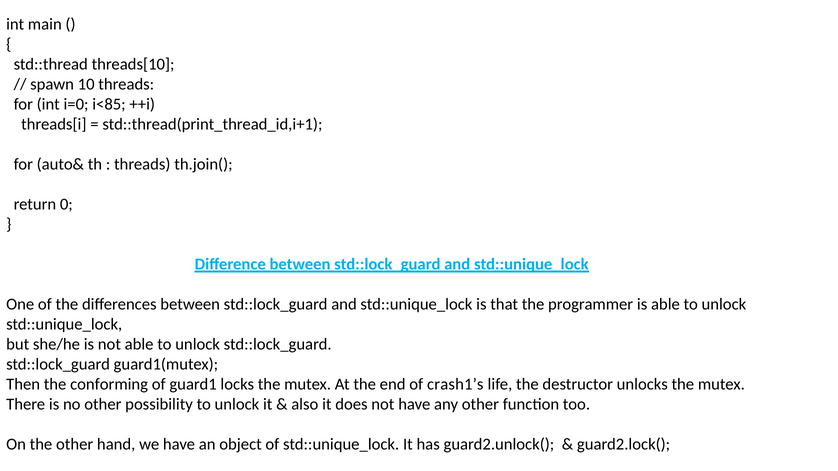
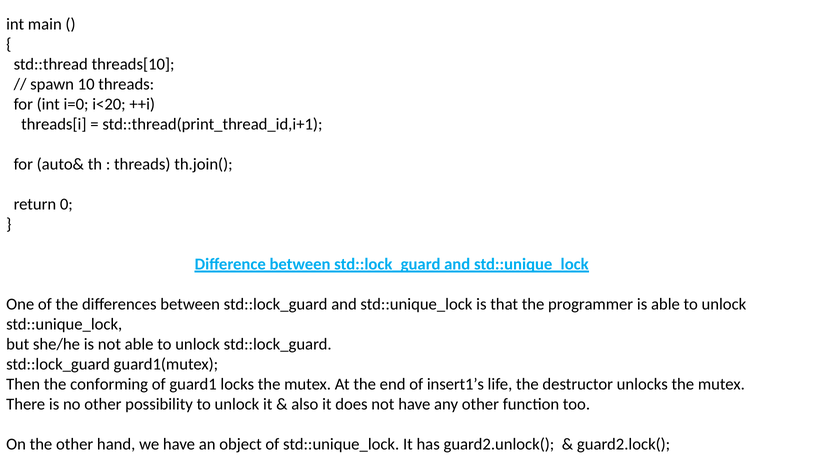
i<85: i<85 -> i<20
crash1’s: crash1’s -> insert1’s
